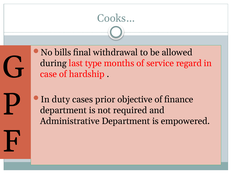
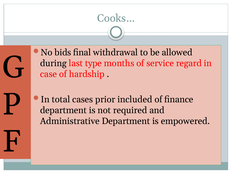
bills: bills -> bids
duty: duty -> total
objective: objective -> included
